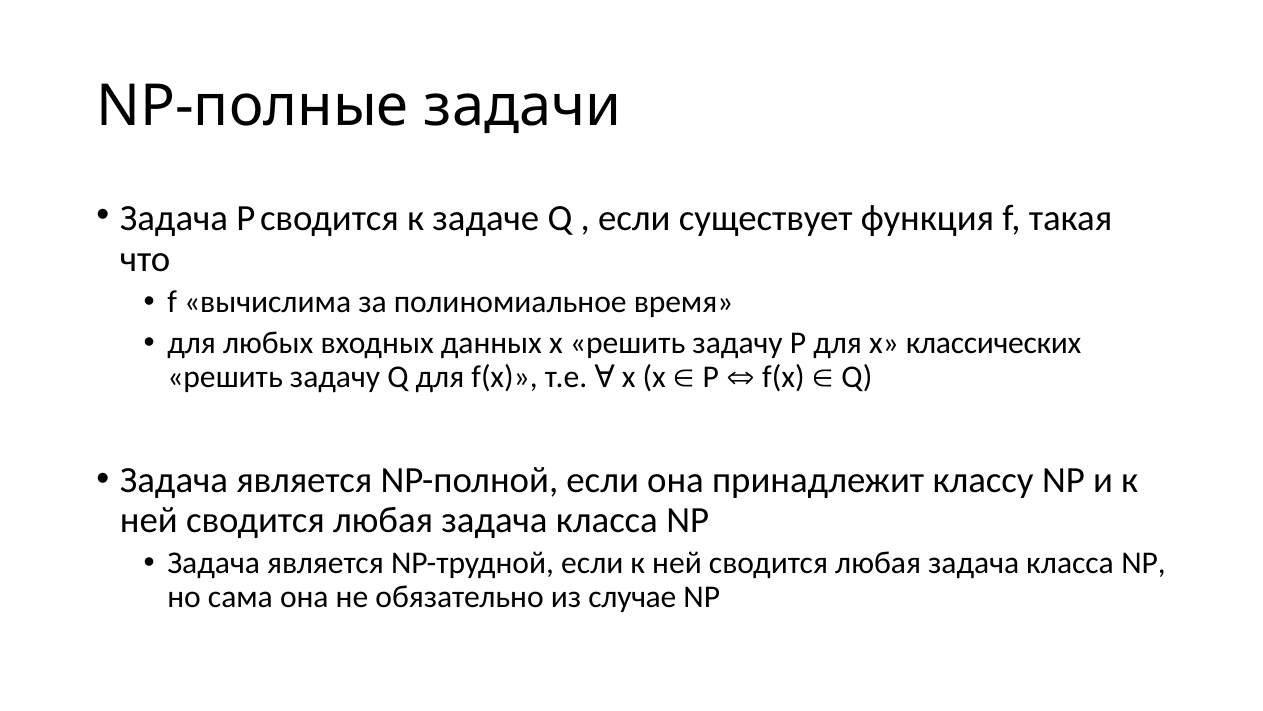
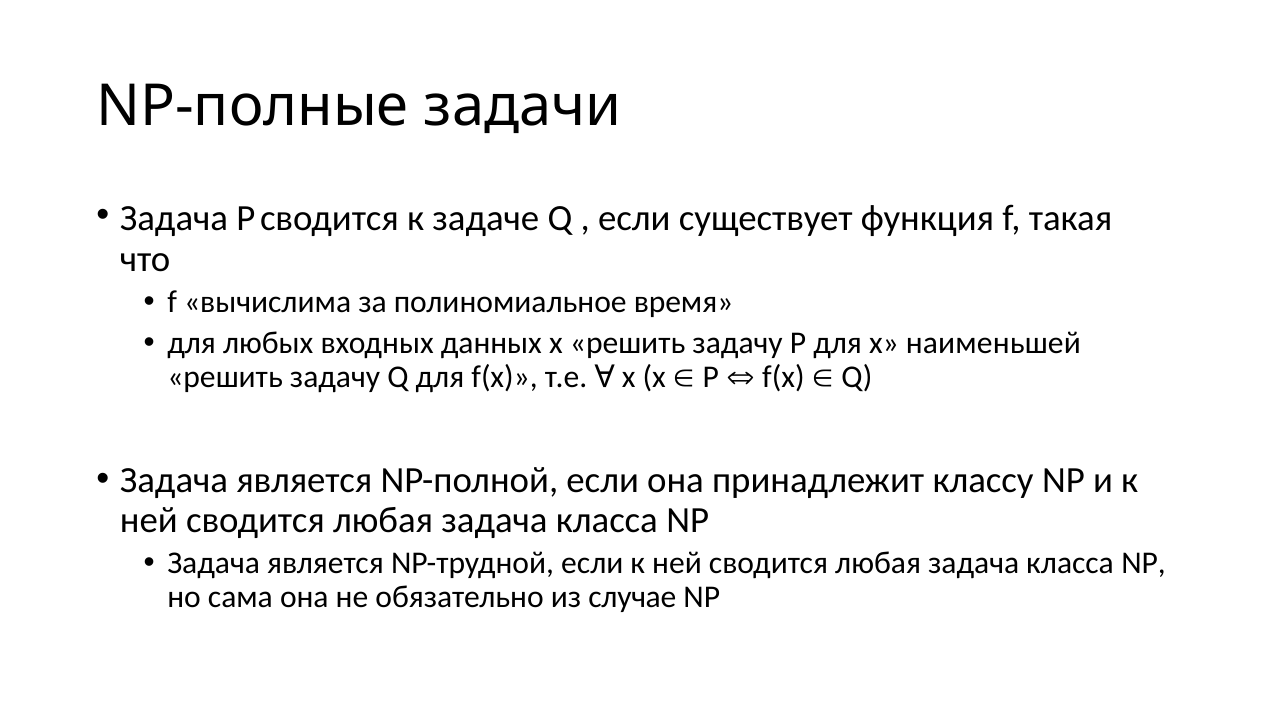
классических: классических -> наименьшей
